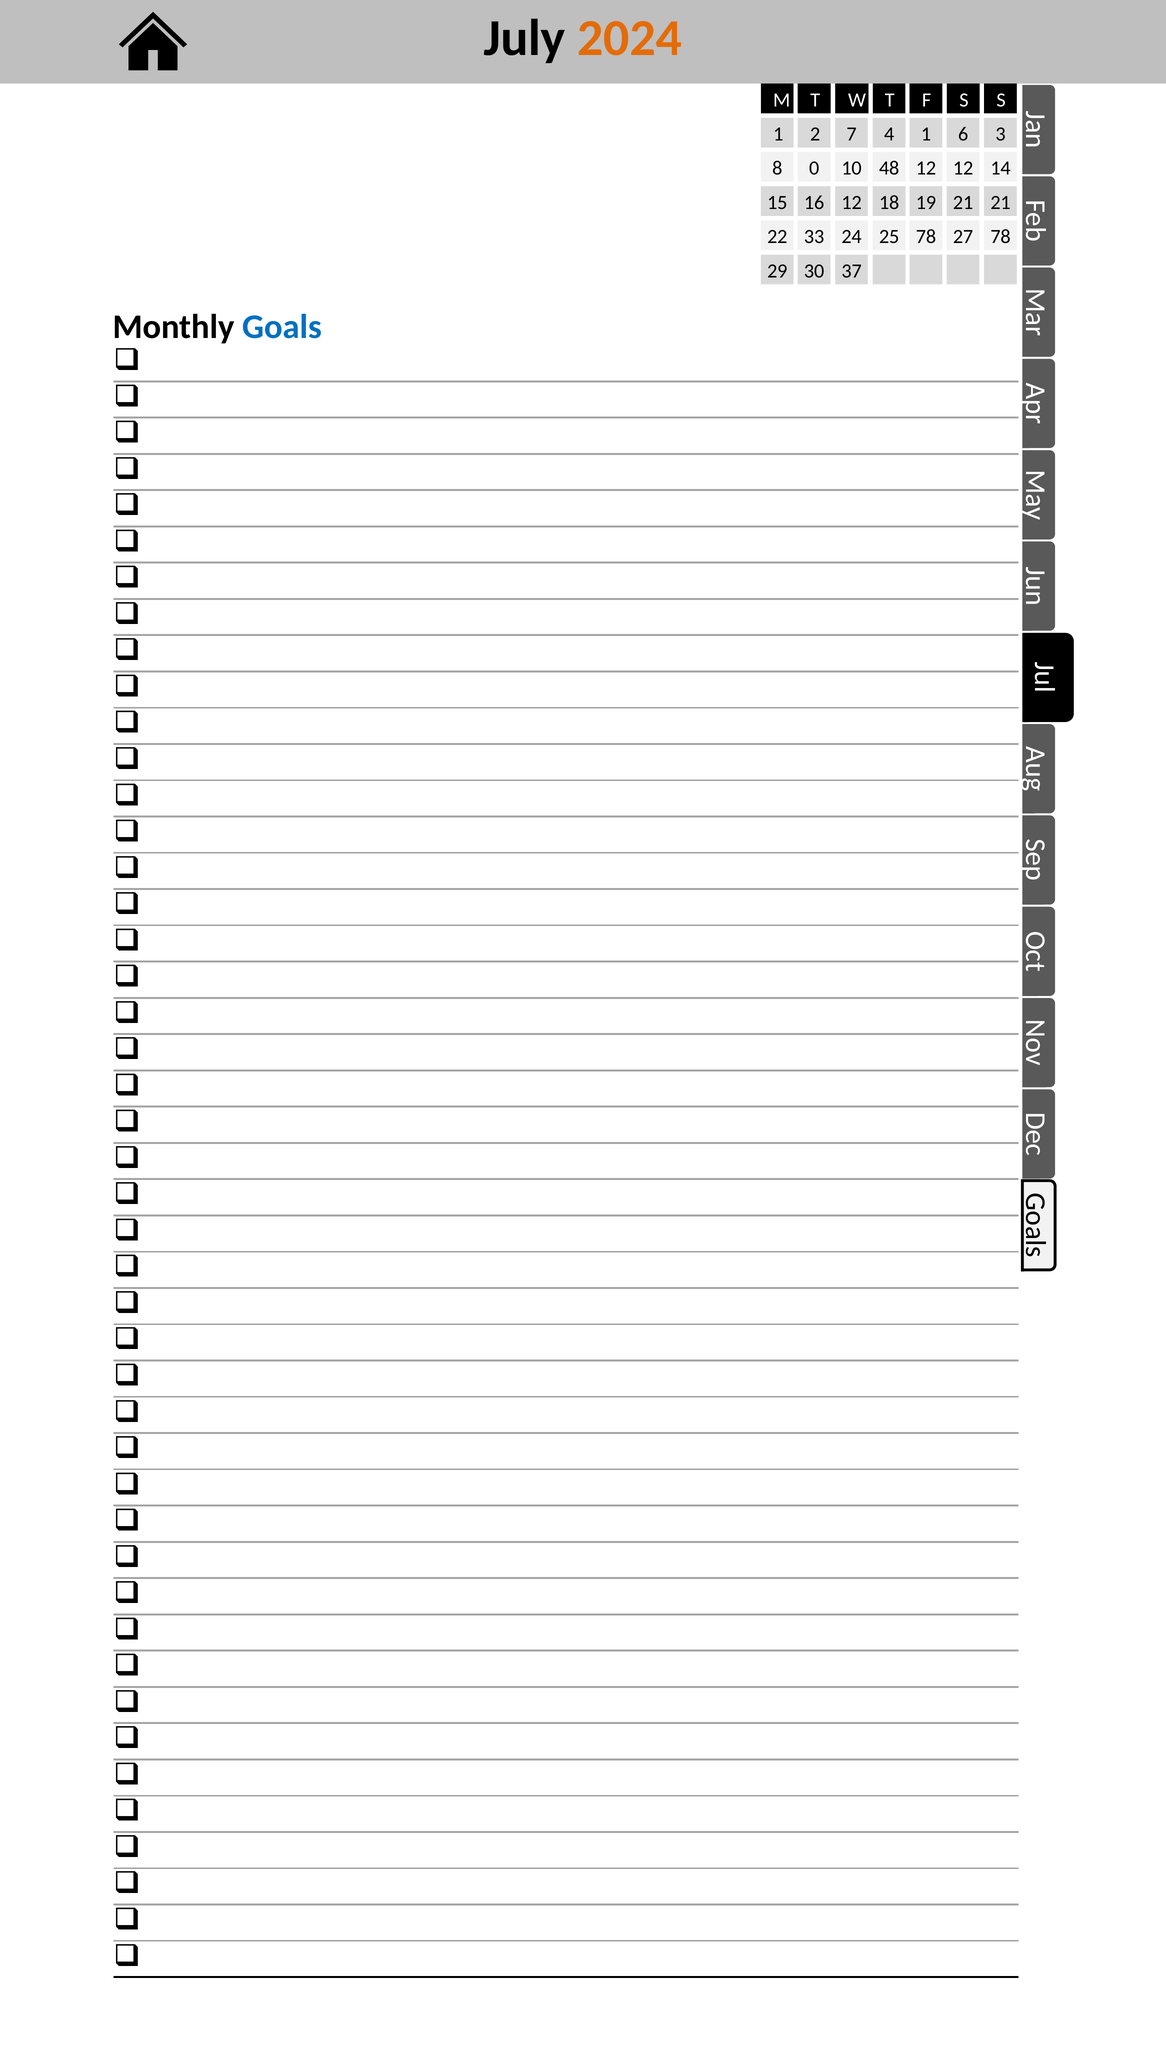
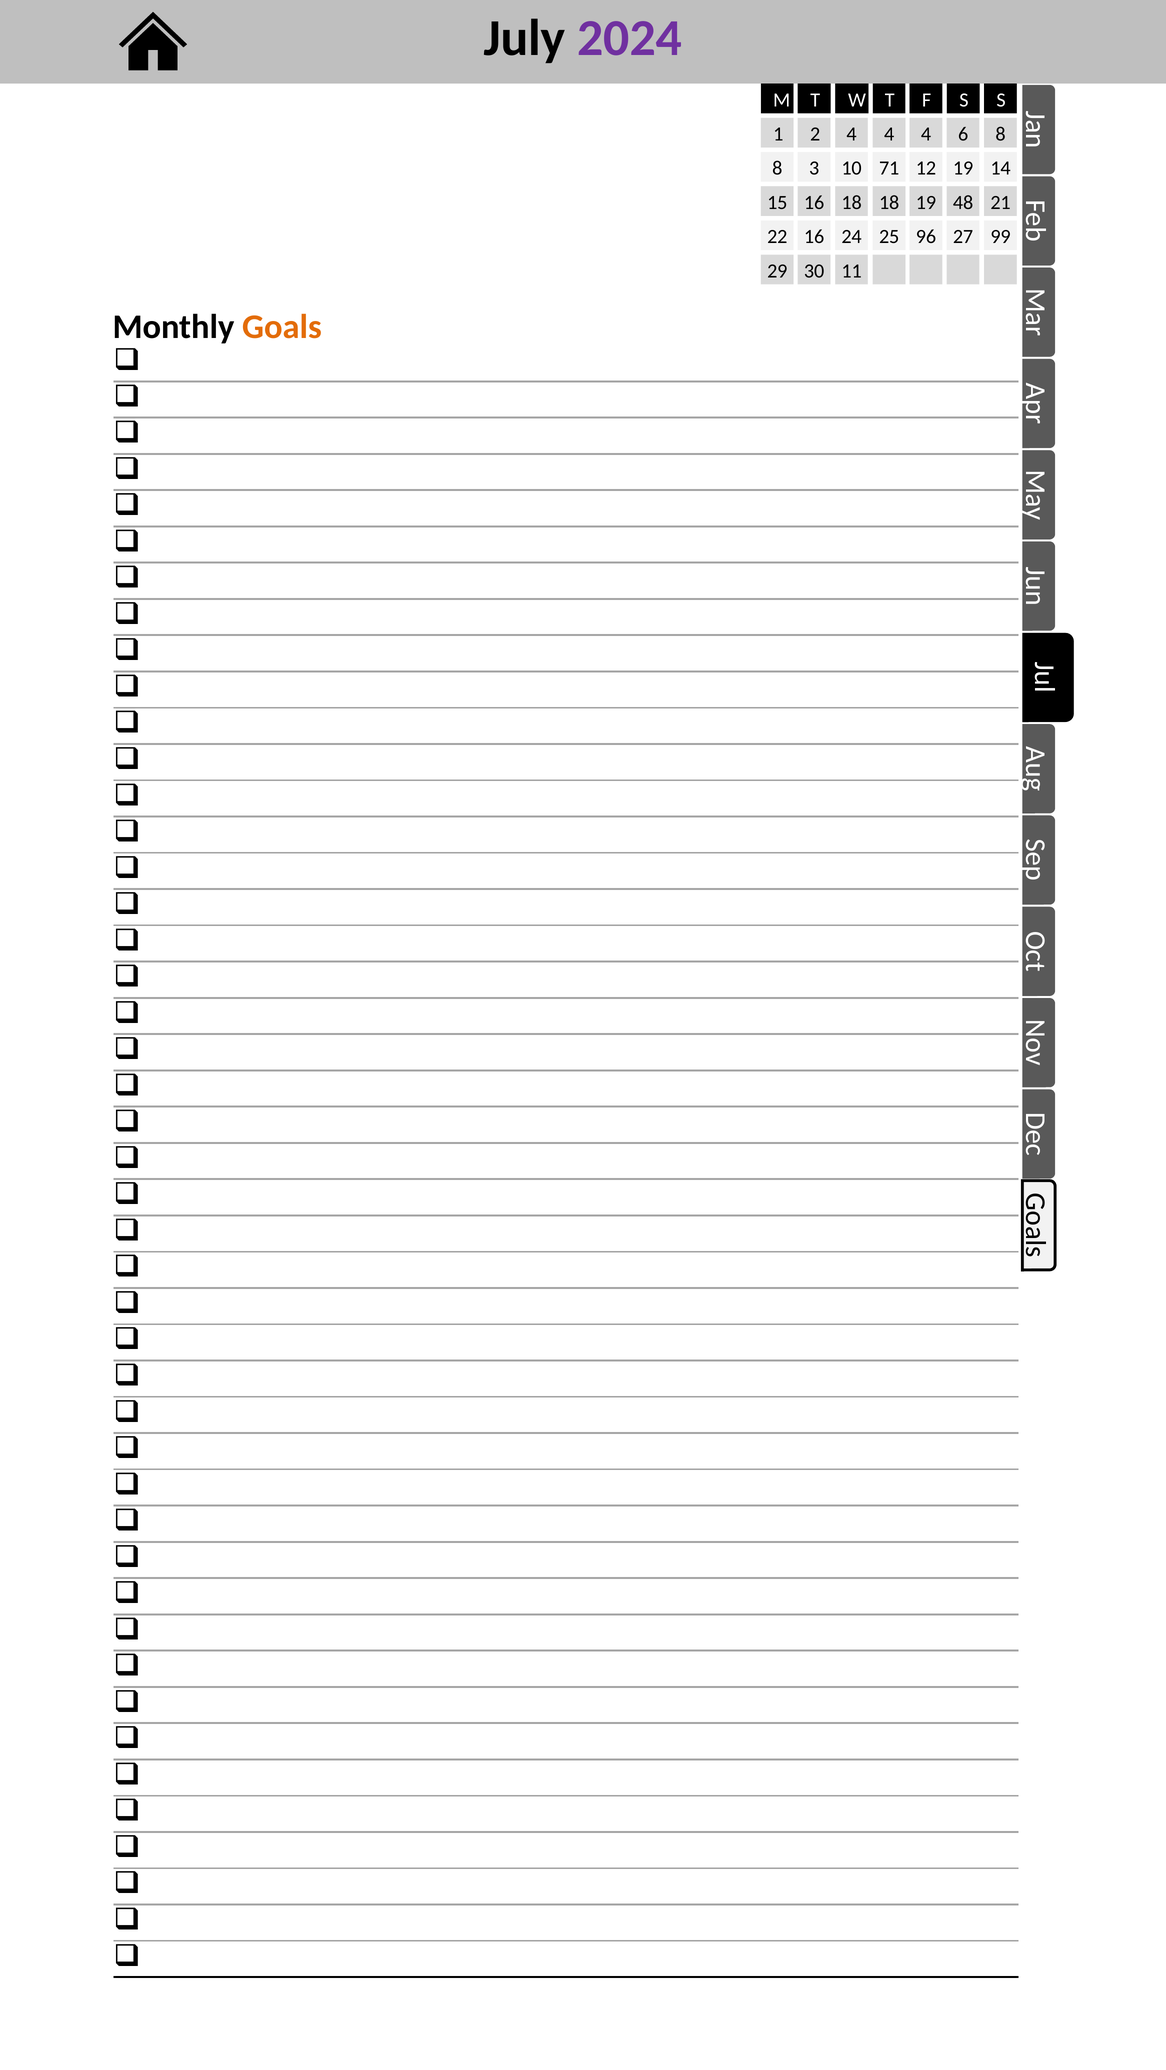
2024 colour: orange -> purple
2 7: 7 -> 4
1 at (926, 134): 1 -> 4
6 3: 3 -> 8
0: 0 -> 3
48: 48 -> 71
12 12: 12 -> 19
16 12: 12 -> 18
19 21: 21 -> 48
22 33: 33 -> 16
25 78: 78 -> 96
27 78: 78 -> 99
37: 37 -> 11
Goals colour: blue -> orange
